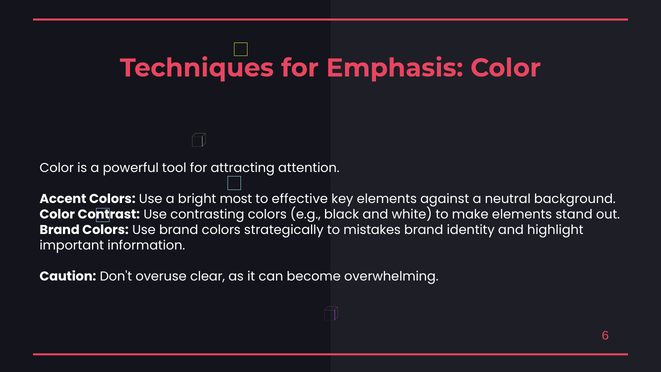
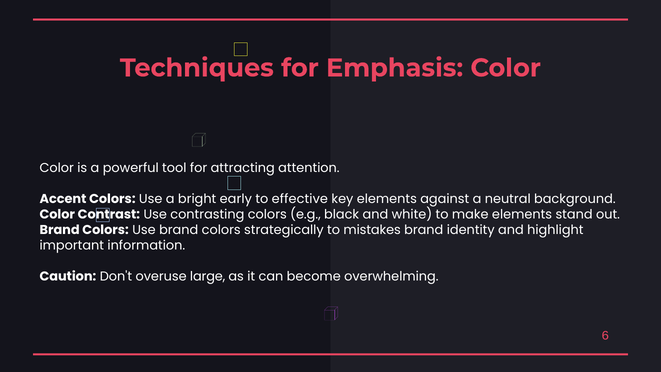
most: most -> early
clear: clear -> large
